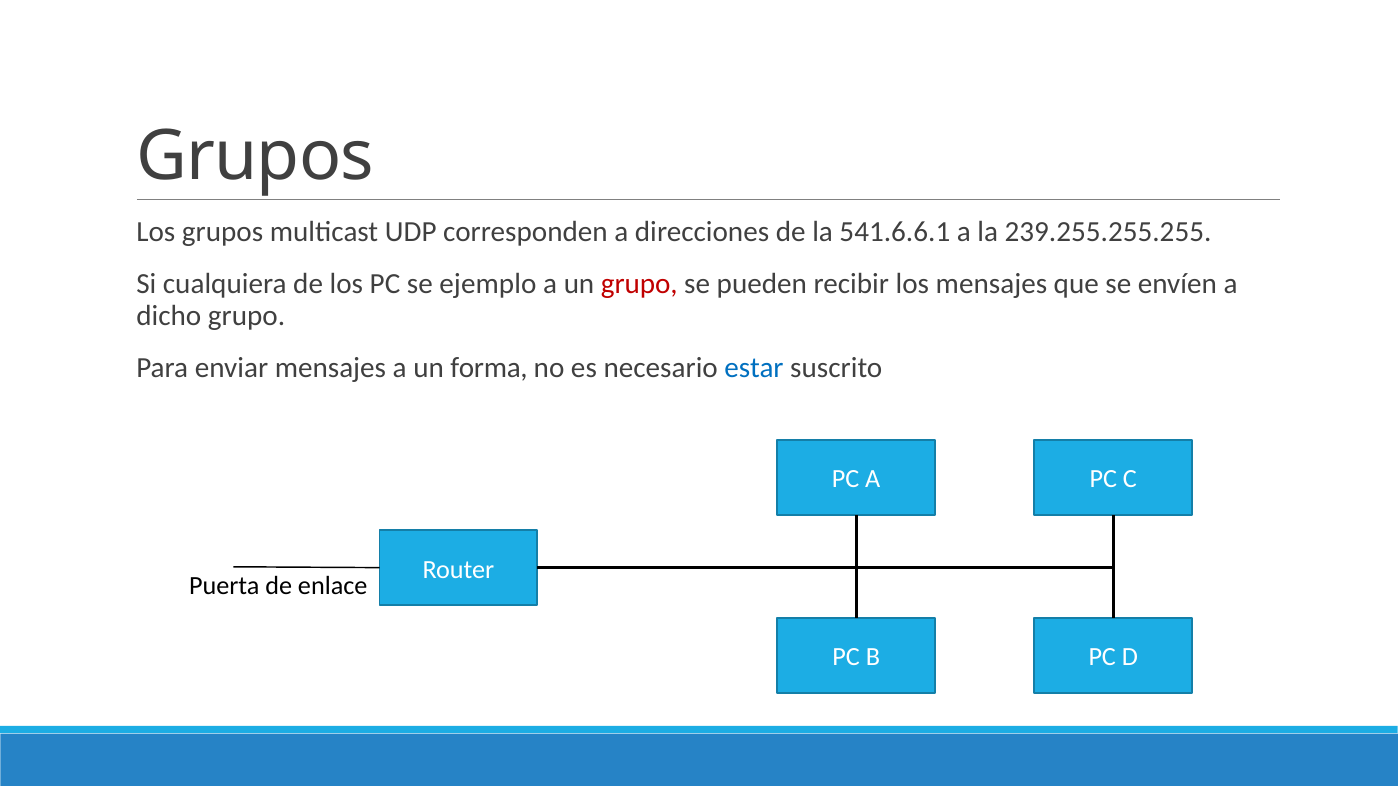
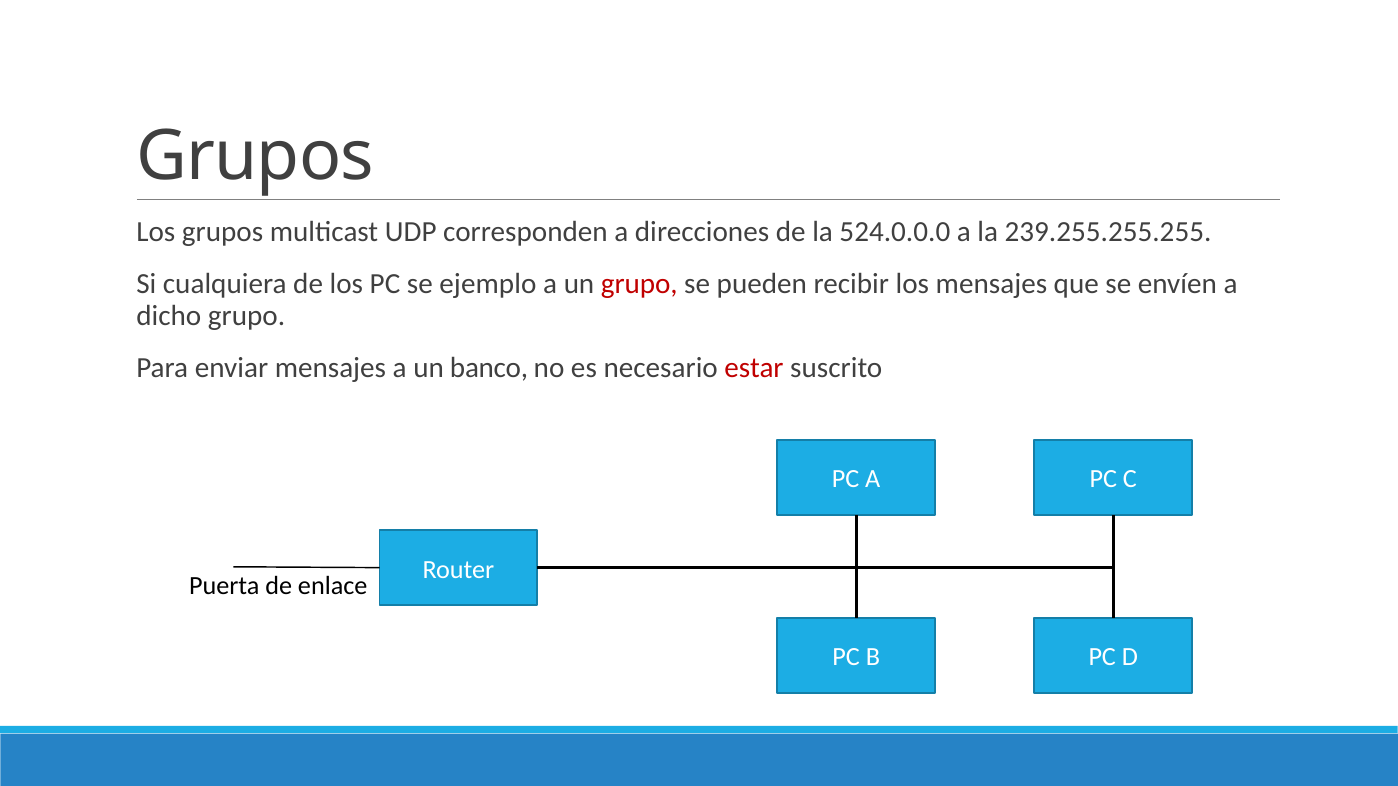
541.6.6.1: 541.6.6.1 -> 524.0.0.0
forma: forma -> banco
estar colour: blue -> red
